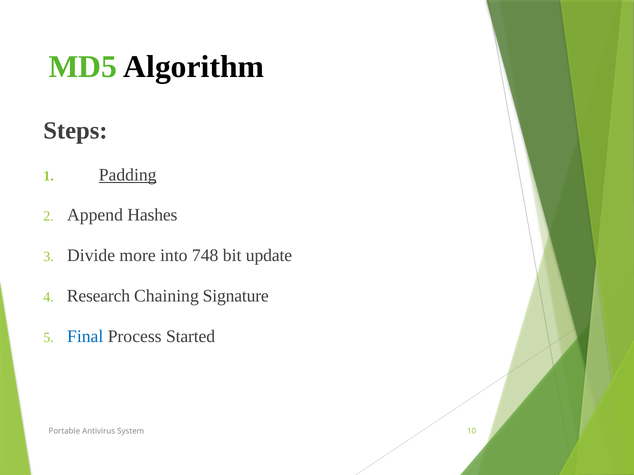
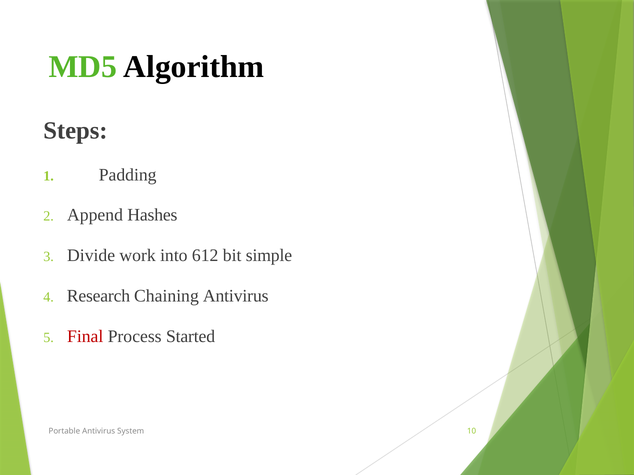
Padding underline: present -> none
more: more -> work
748: 748 -> 612
update: update -> simple
Chaining Signature: Signature -> Antivirus
Final colour: blue -> red
